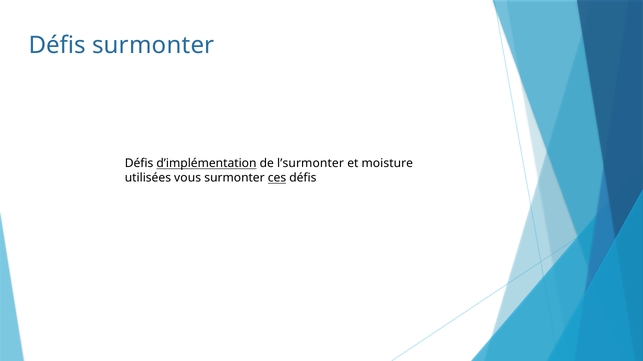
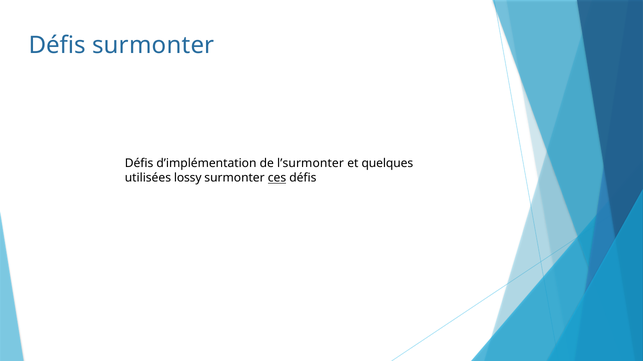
d’implémentation underline: present -> none
moisture: moisture -> quelques
vous: vous -> lossy
